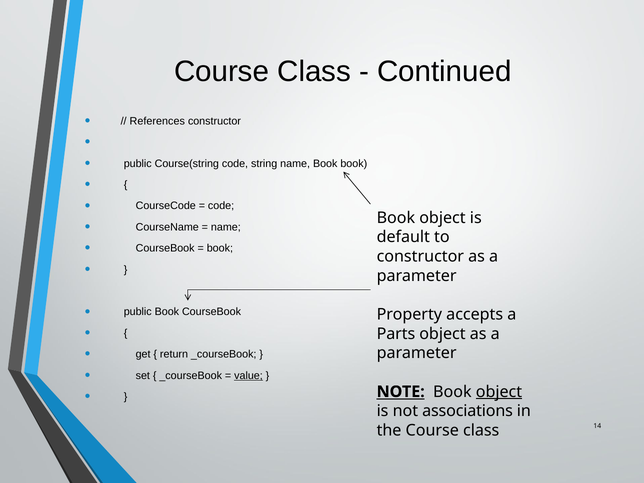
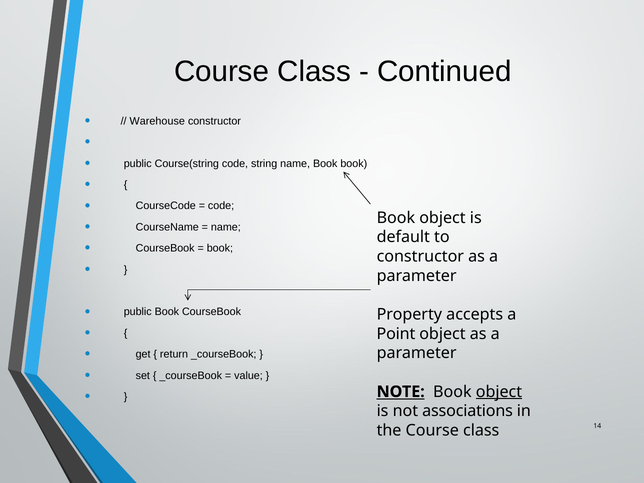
References: References -> Warehouse
Parts: Parts -> Point
value underline: present -> none
